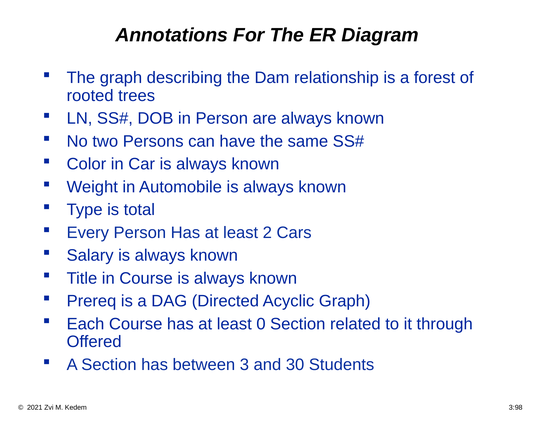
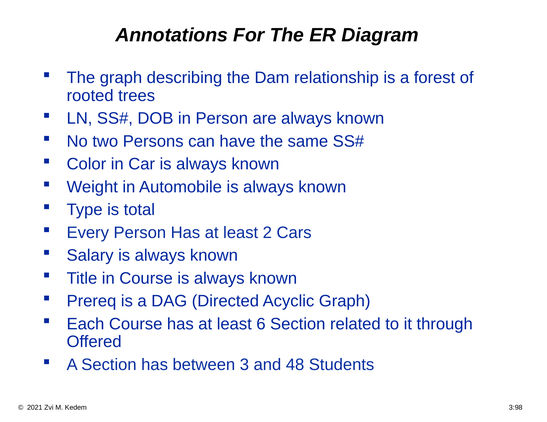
0: 0 -> 6
30: 30 -> 48
